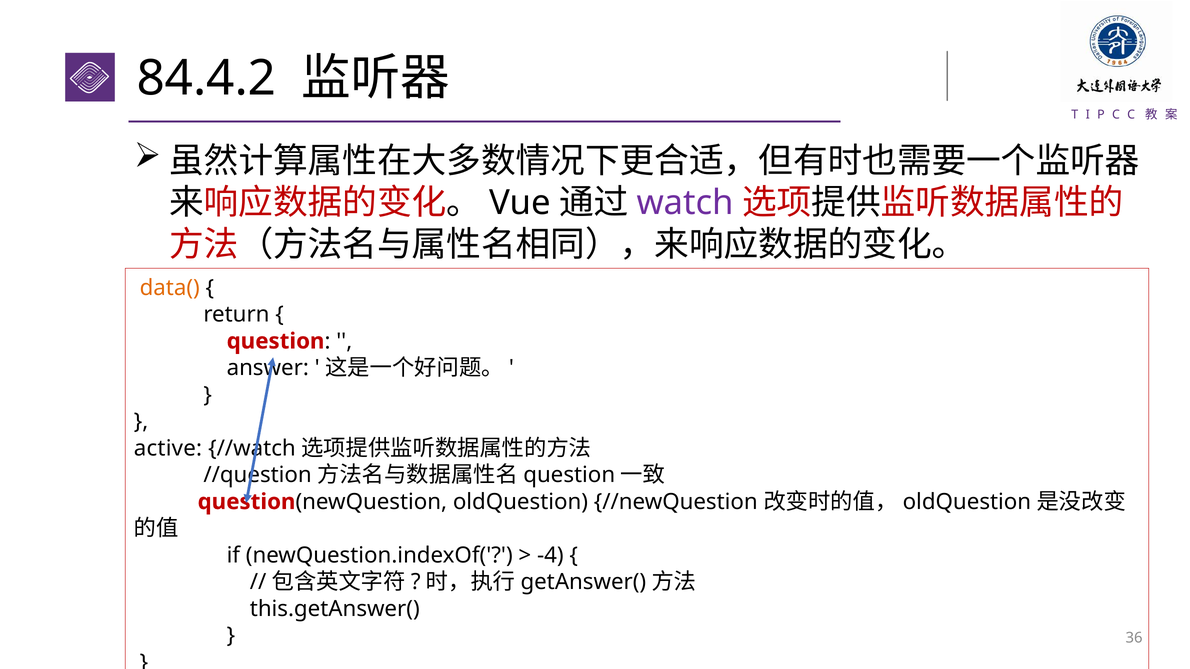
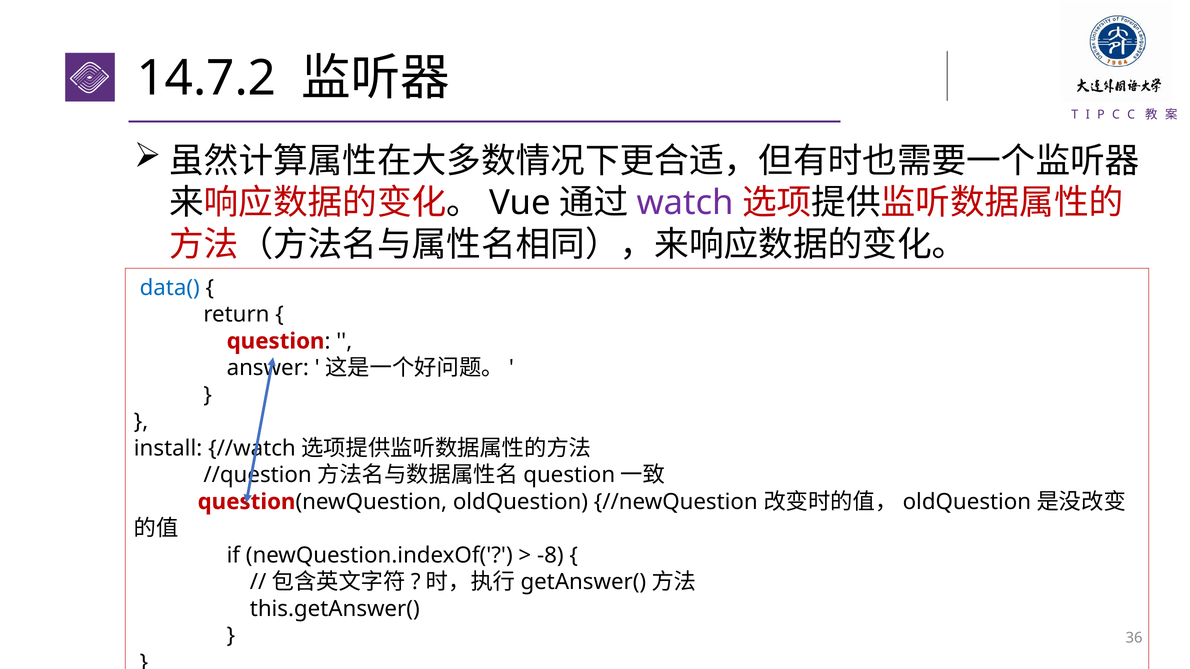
84.4.2: 84.4.2 -> 14.7.2
data( colour: orange -> blue
active: active -> install
-4: -4 -> -8
